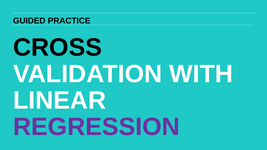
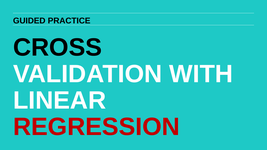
REGRESSION colour: purple -> red
